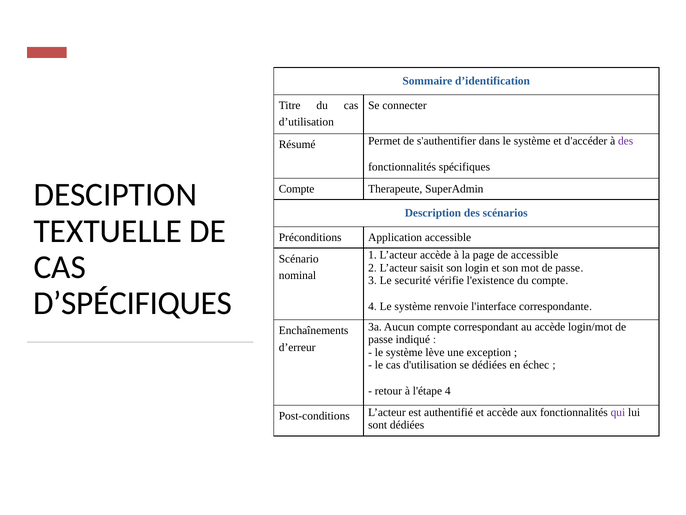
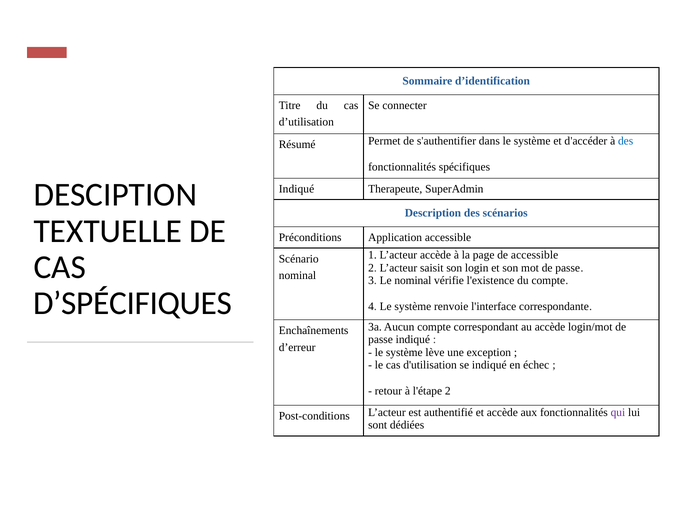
des at (626, 141) colour: purple -> blue
Compte at (297, 189): Compte -> Indiqué
Le securité: securité -> nominal
se dédiées: dédiées -> indiqué
l'étape 4: 4 -> 2
